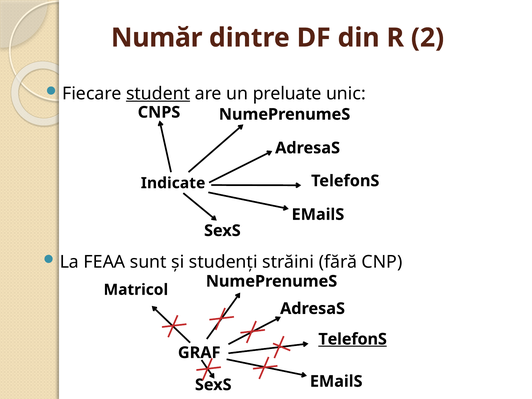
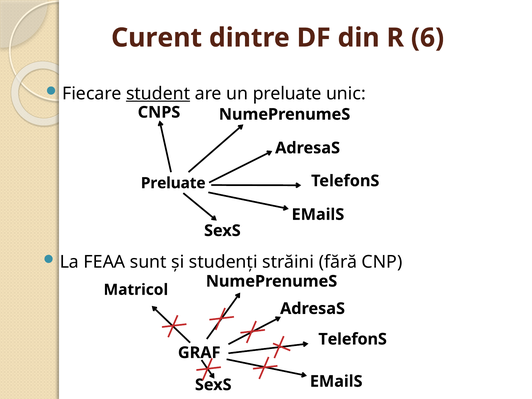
Număr: Număr -> Curent
2: 2 -> 6
Indicate at (173, 183): Indicate -> Preluate
TelefonS at (353, 339) underline: present -> none
